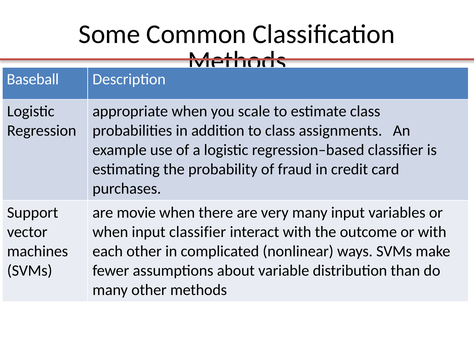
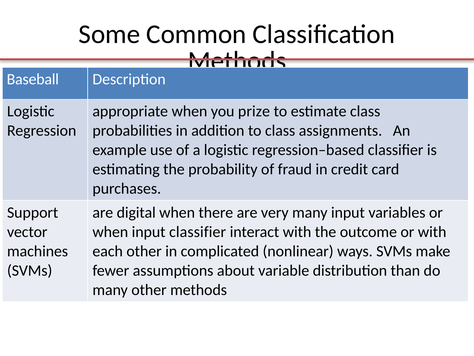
scale: scale -> prize
movie: movie -> digital
